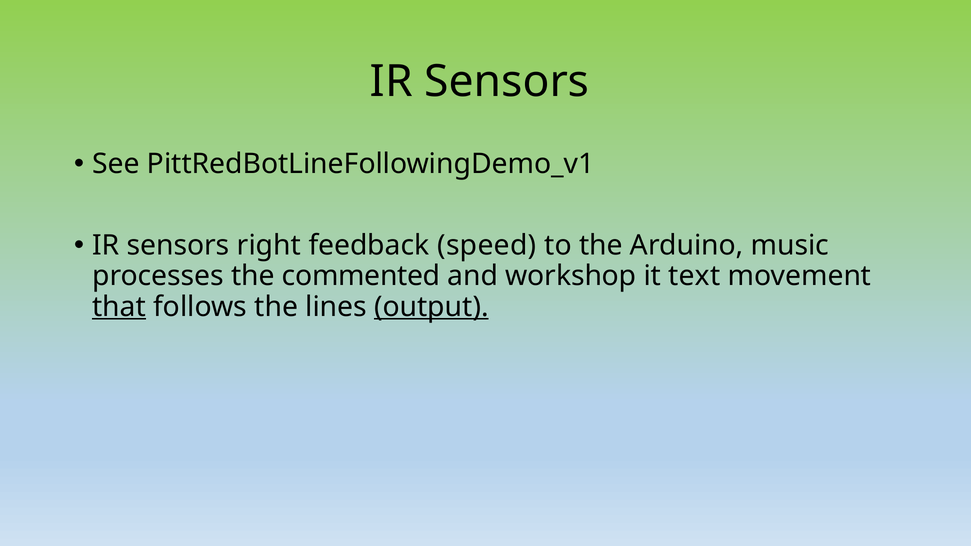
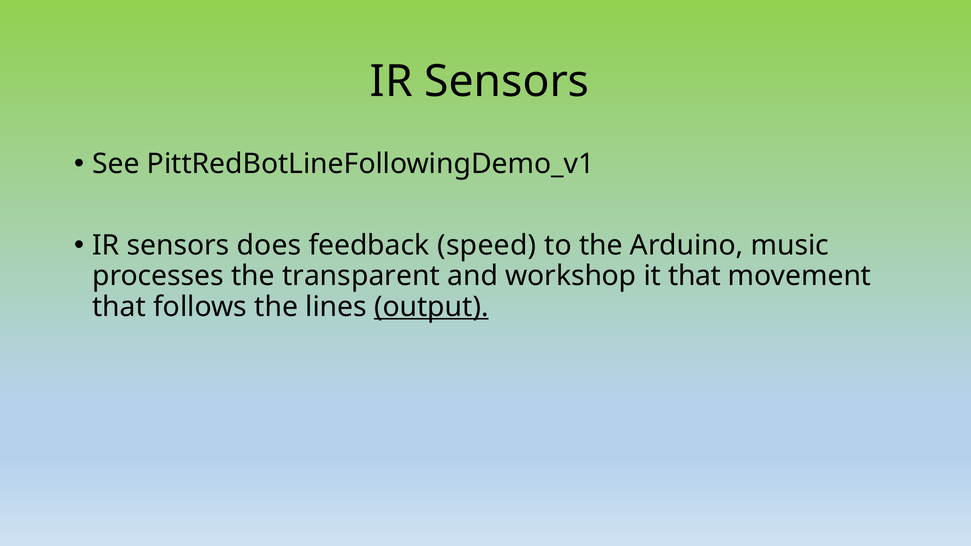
right: right -> does
commented: commented -> transparent
it text: text -> that
that at (119, 307) underline: present -> none
